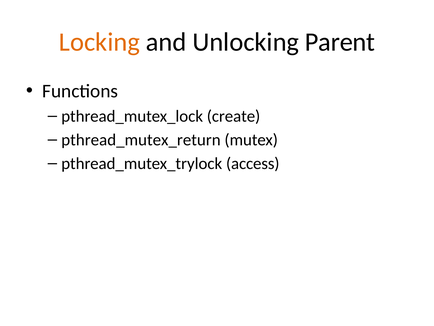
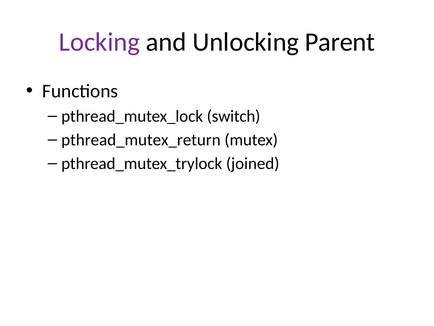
Locking colour: orange -> purple
create: create -> switch
access: access -> joined
